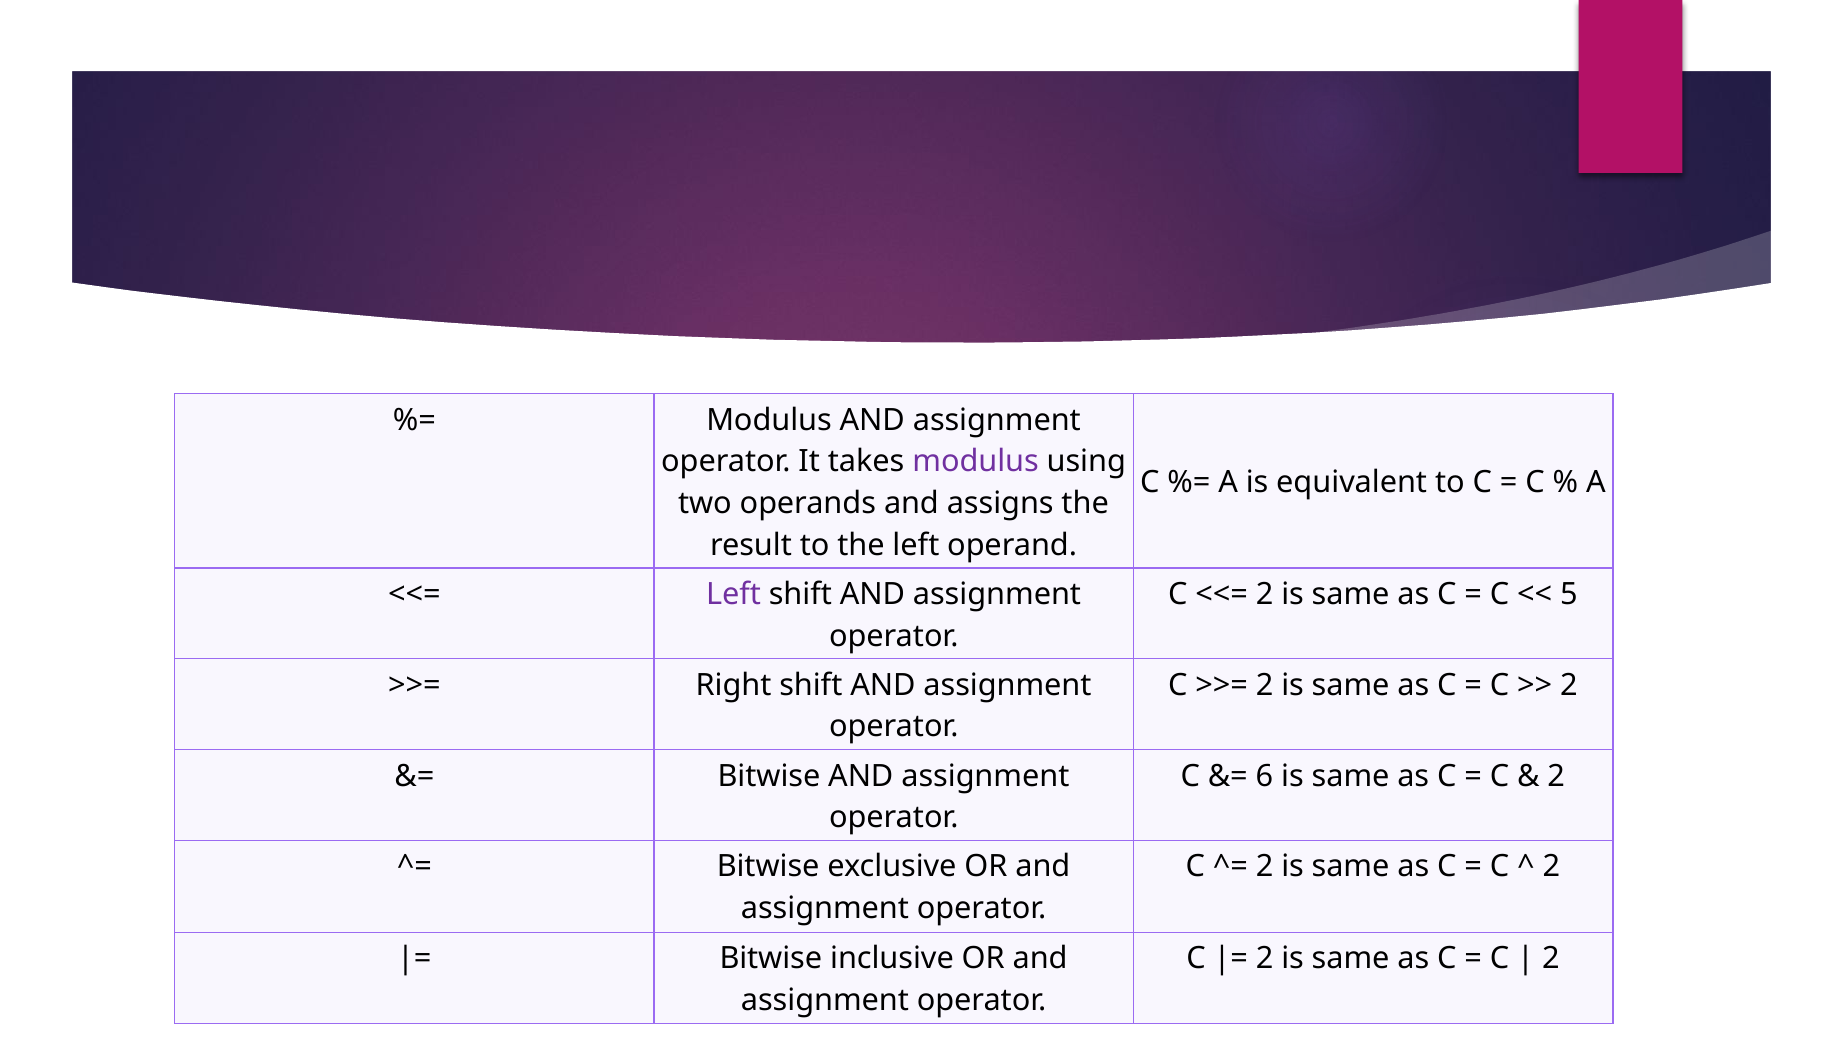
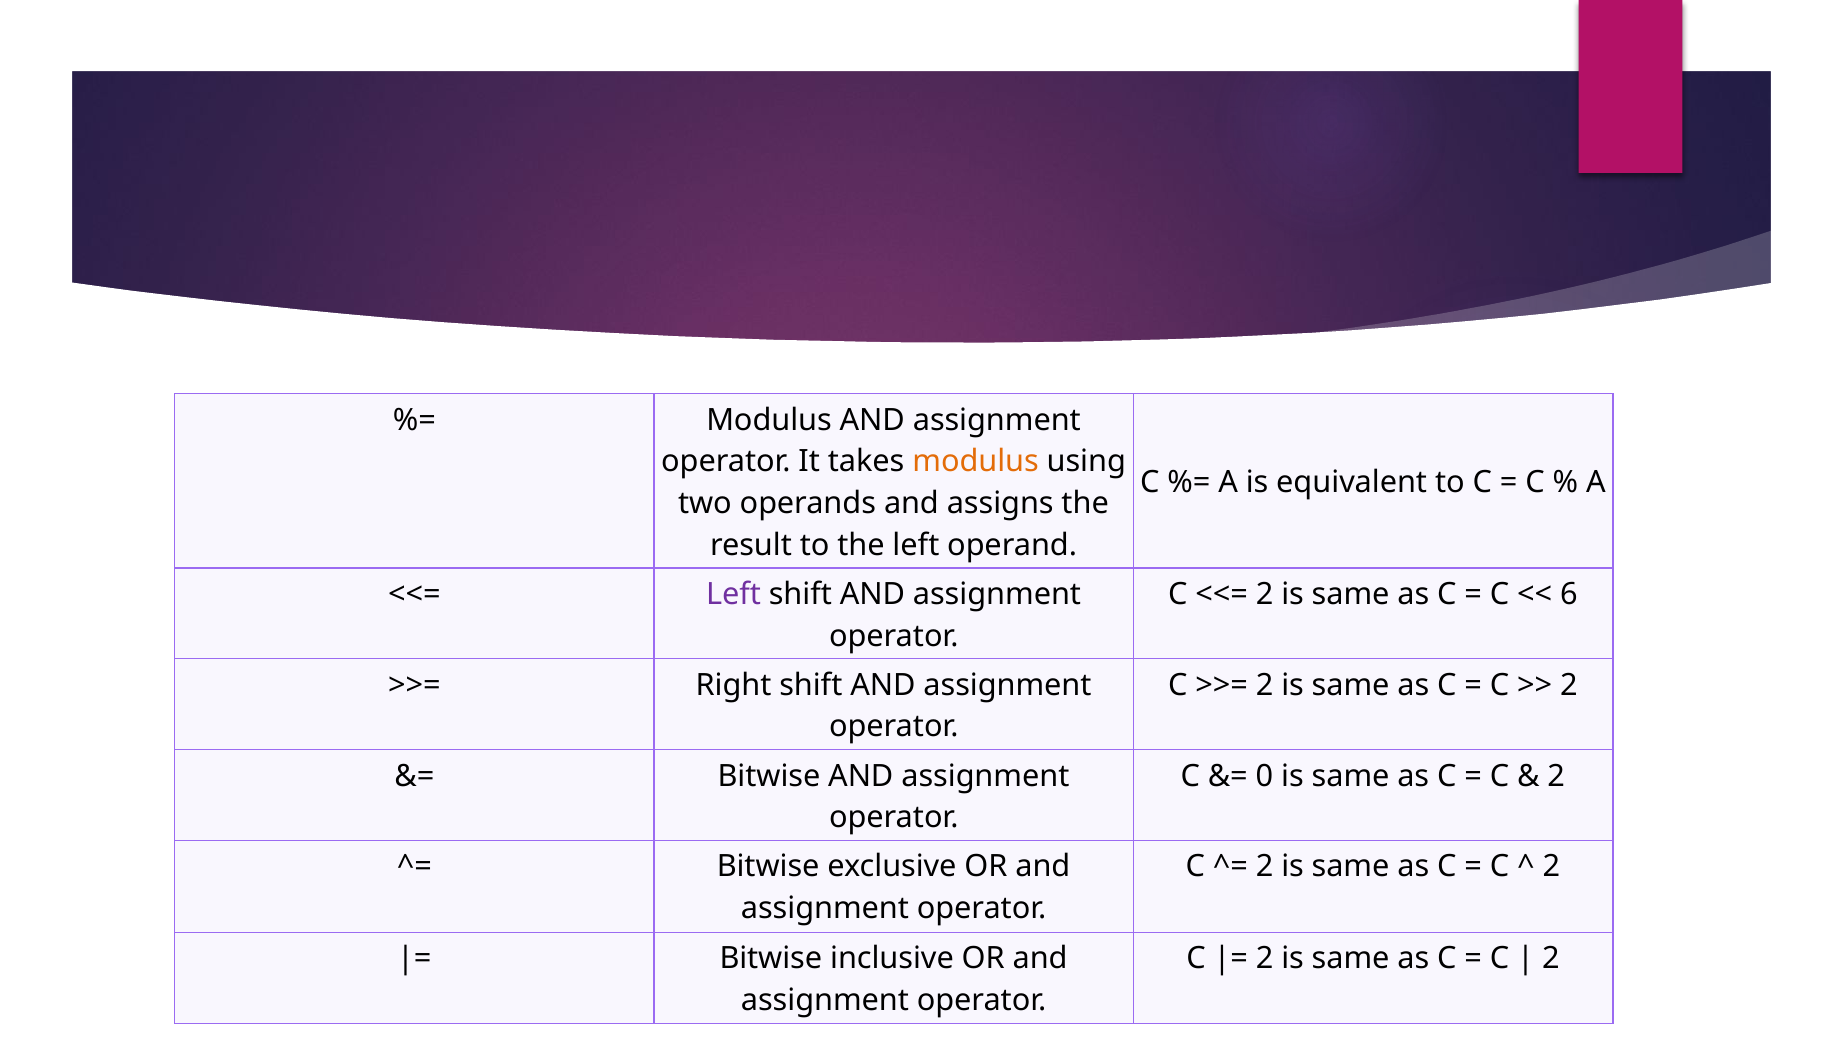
modulus at (976, 462) colour: purple -> orange
5: 5 -> 6
6: 6 -> 0
